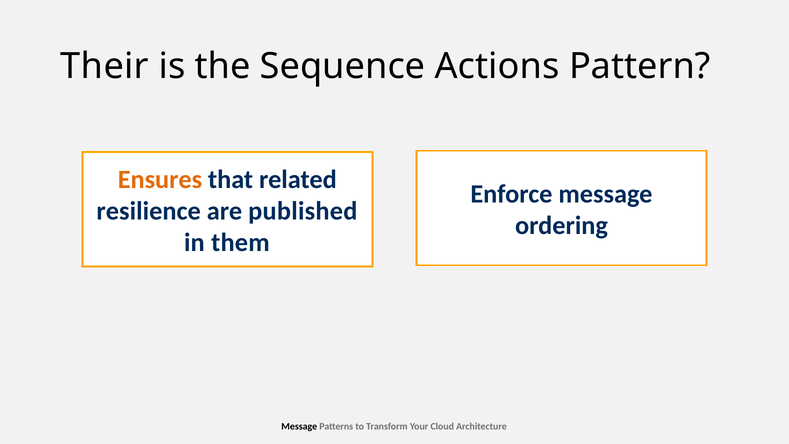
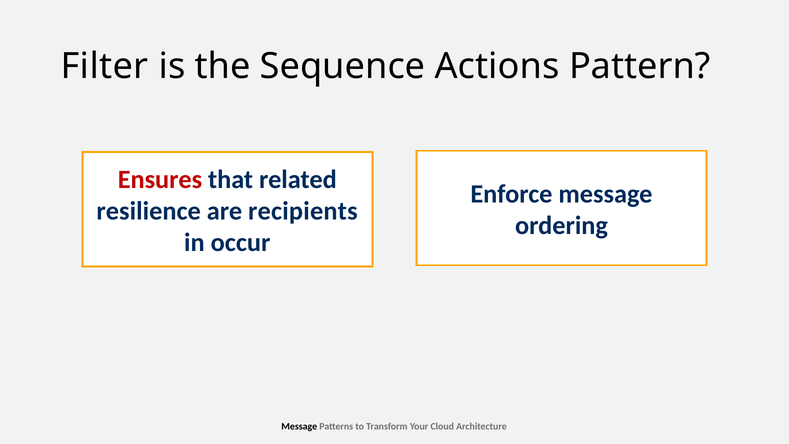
Their: Their -> Filter
Ensures colour: orange -> red
published: published -> recipients
them: them -> occur
